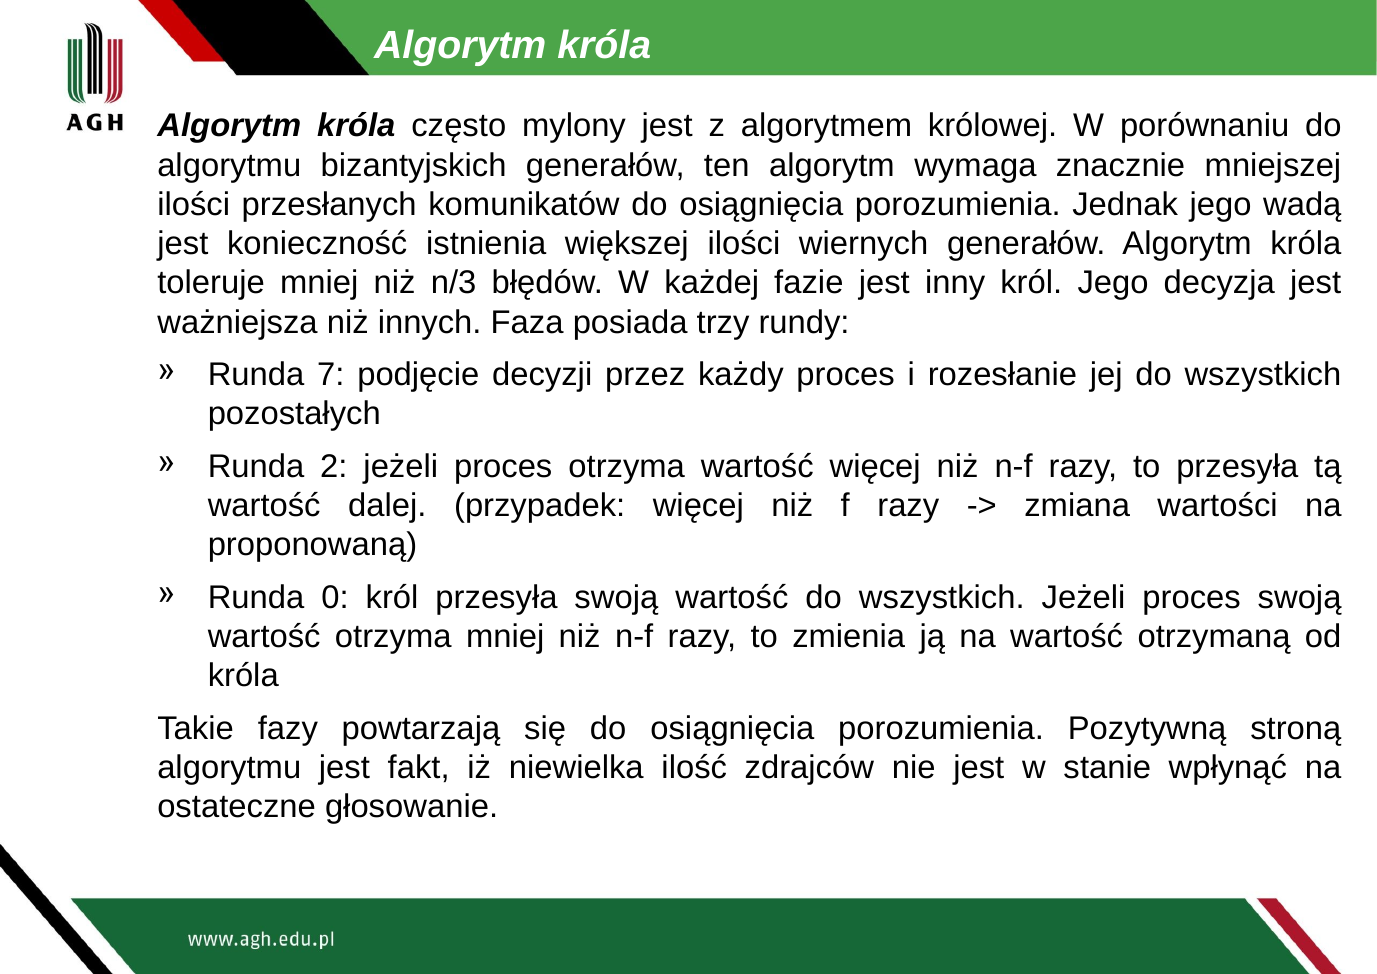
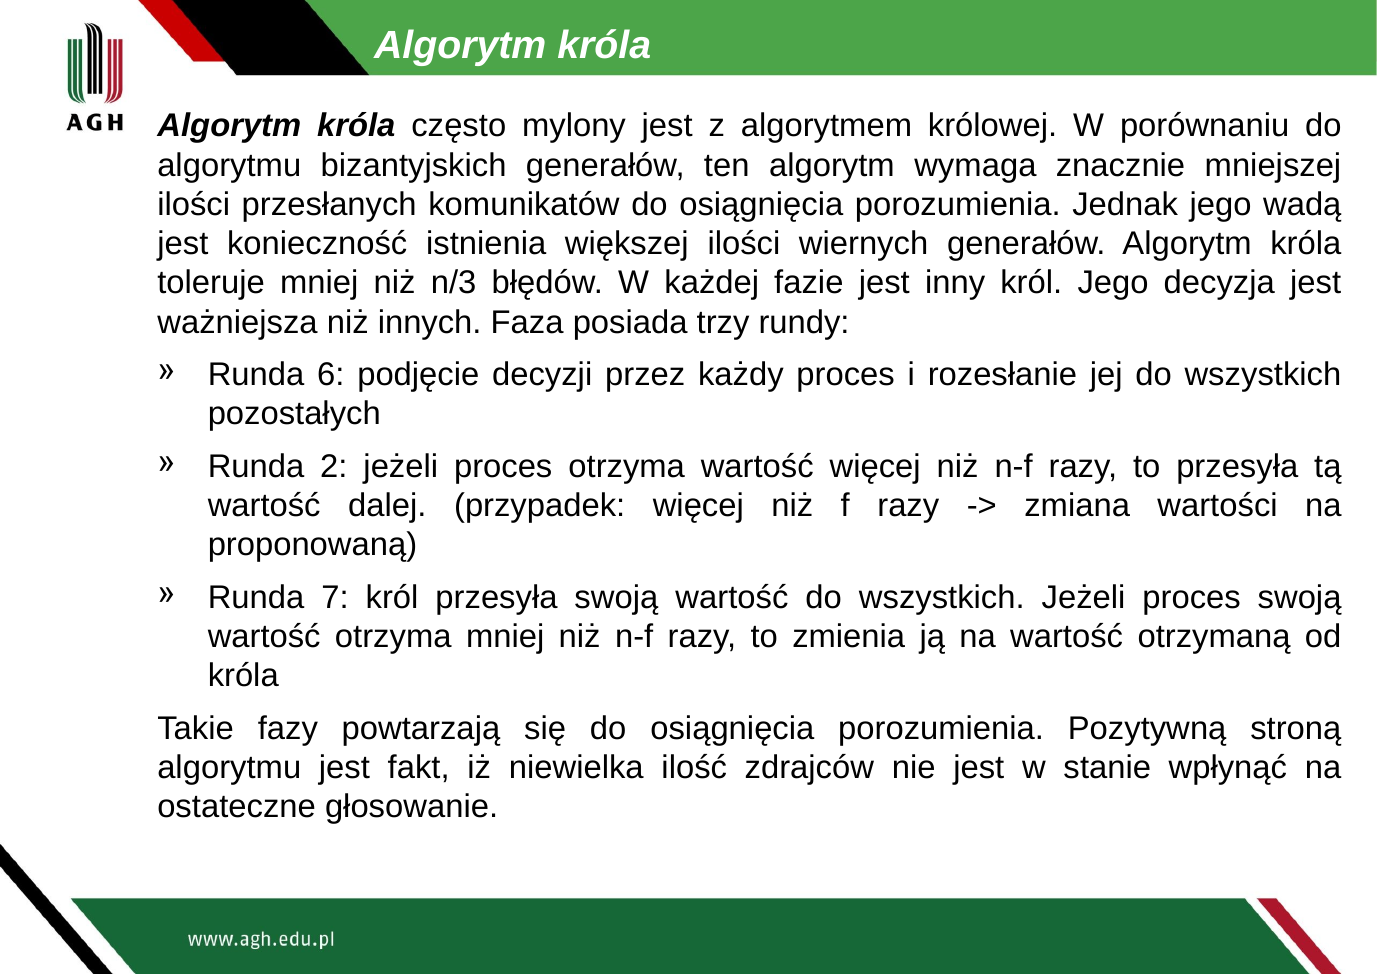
7: 7 -> 6
0: 0 -> 7
